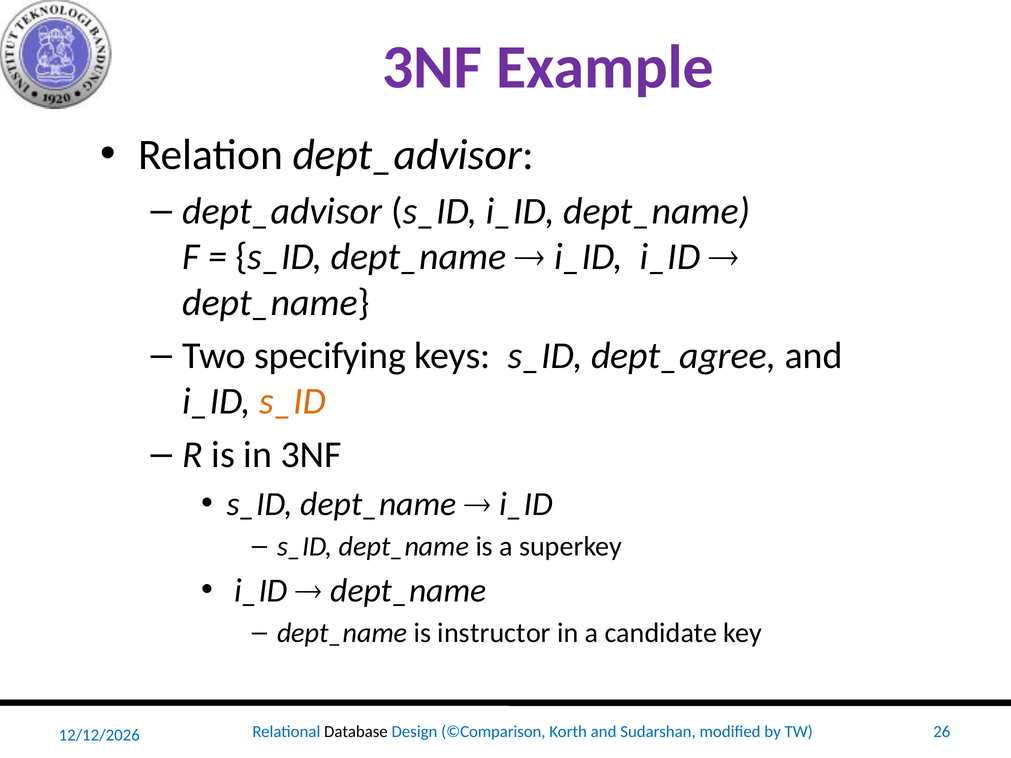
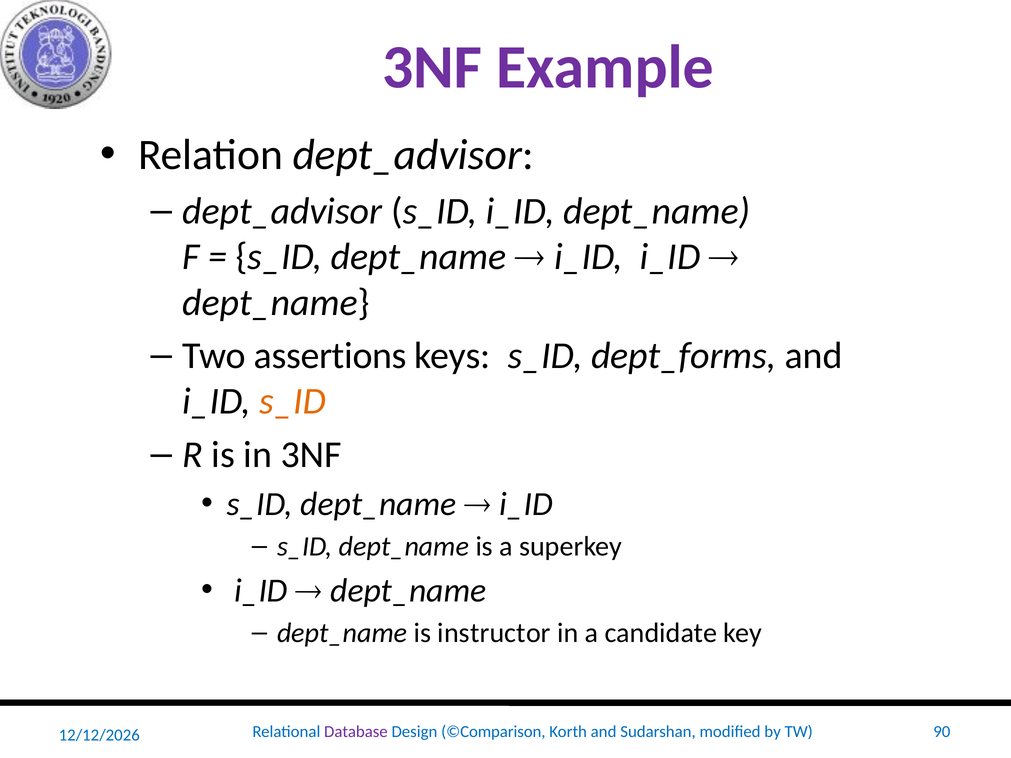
specifying: specifying -> assertions
dept_agree: dept_agree -> dept_forms
Database colour: black -> purple
26: 26 -> 90
